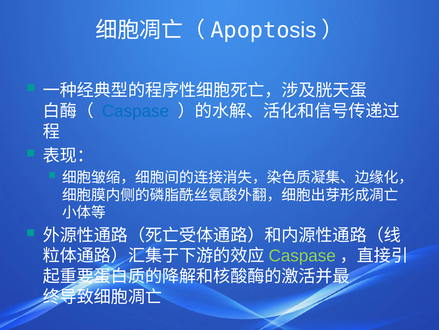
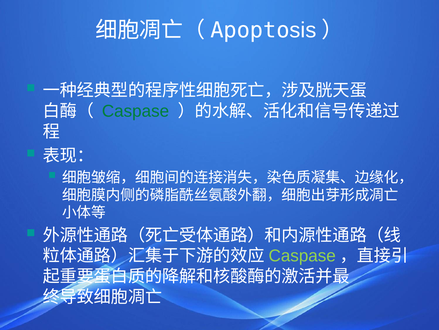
Caspase at (135, 111) colour: blue -> green
